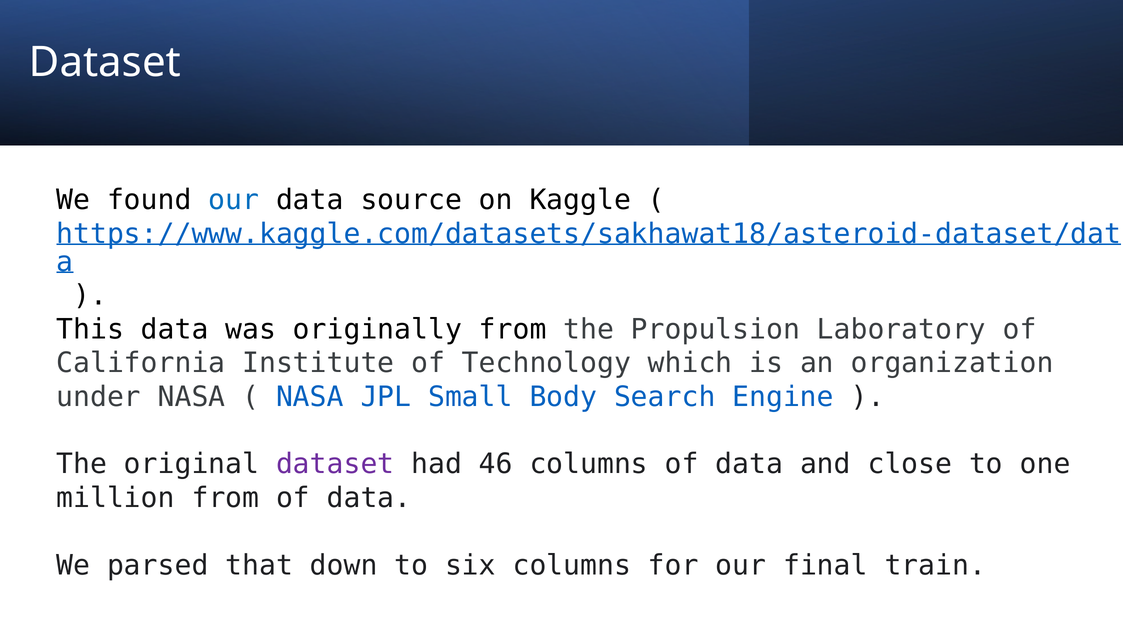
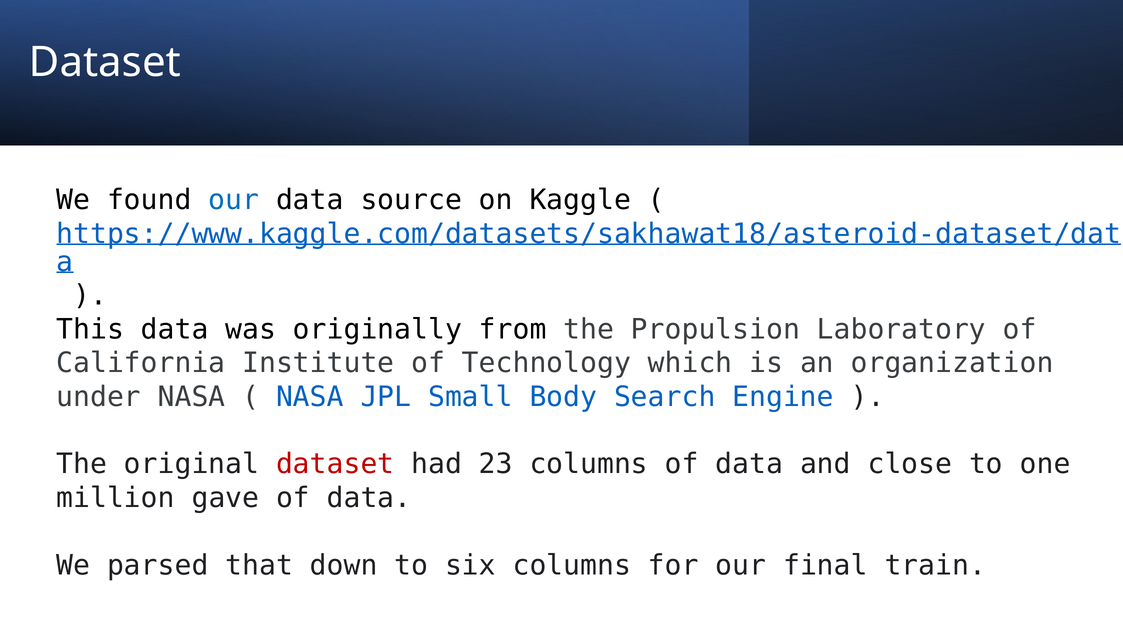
dataset at (335, 464) colour: purple -> red
46: 46 -> 23
million from: from -> gave
